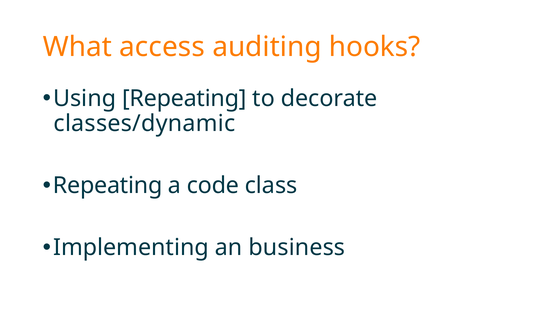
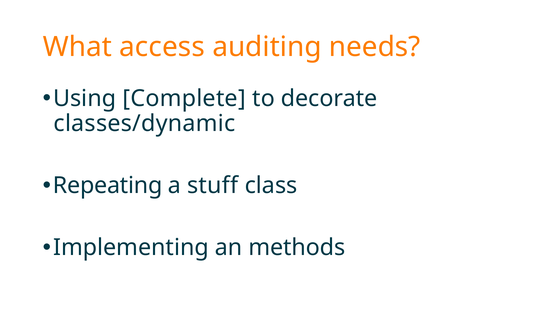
hooks: hooks -> needs
Using Repeating: Repeating -> Complete
code: code -> stuff
business: business -> methods
